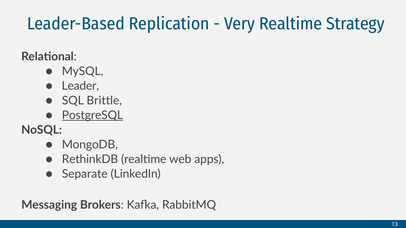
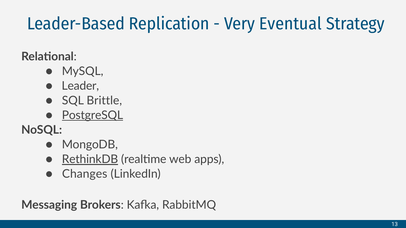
Very Realtime: Realtime -> Eventual
RethinkDB underline: none -> present
Separate: Separate -> Changes
